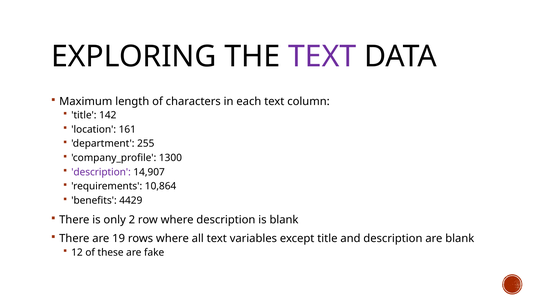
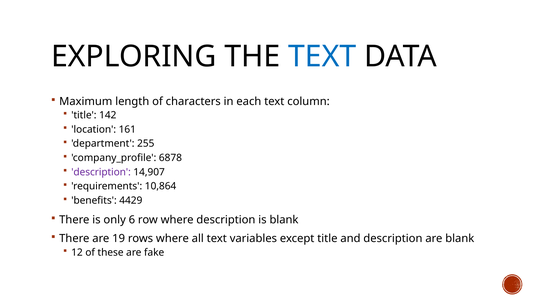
TEXT at (322, 57) colour: purple -> blue
1300: 1300 -> 6878
2: 2 -> 6
